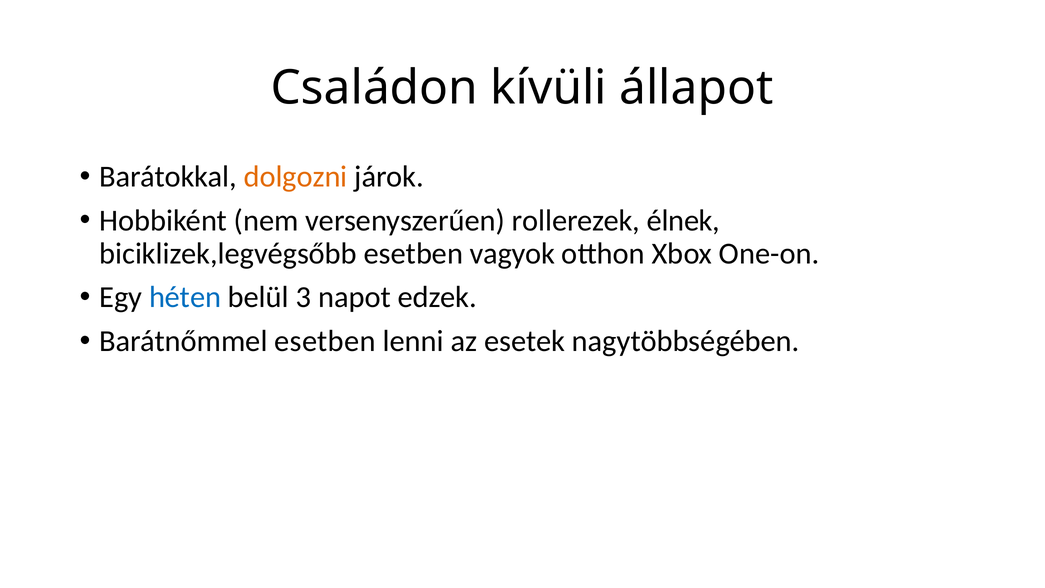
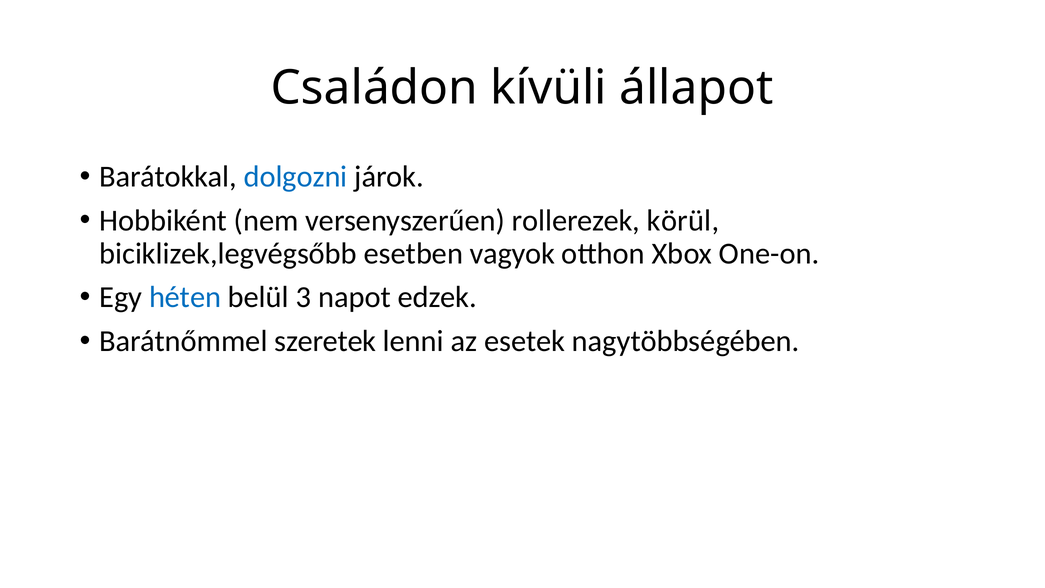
dolgozni colour: orange -> blue
élnek: élnek -> körül
Barátnőmmel esetben: esetben -> szeretek
